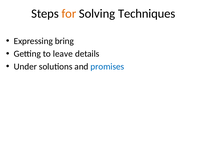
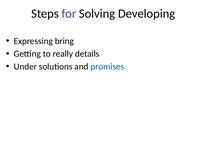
for colour: orange -> purple
Techniques: Techniques -> Developing
leave: leave -> really
